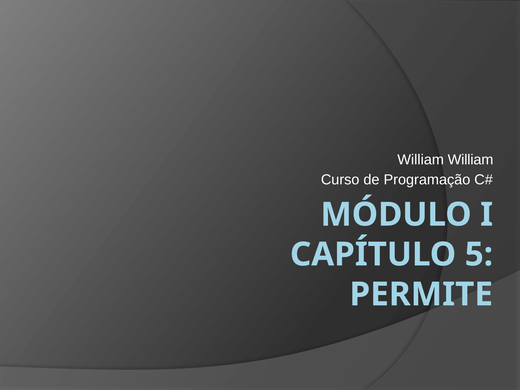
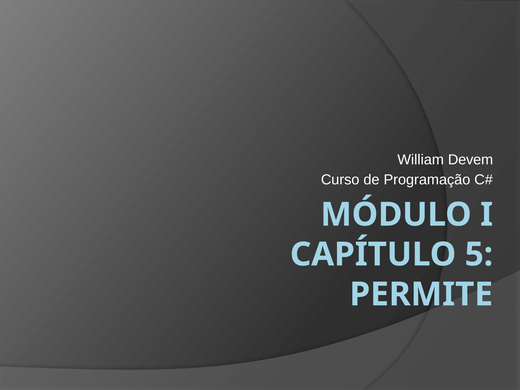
William William: William -> Devem
